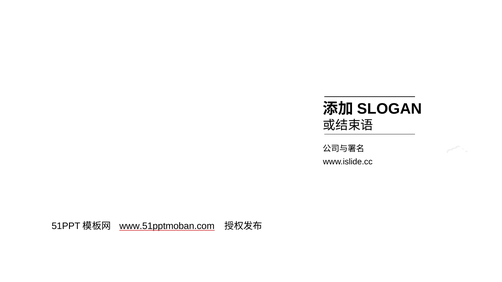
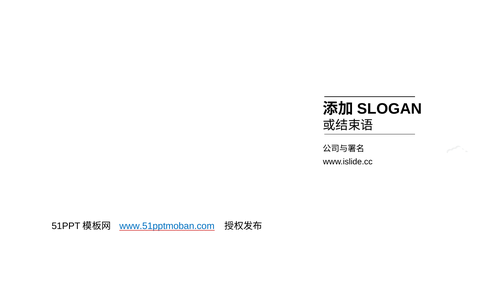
www.51pptmoban.com colour: black -> blue
